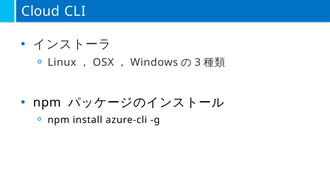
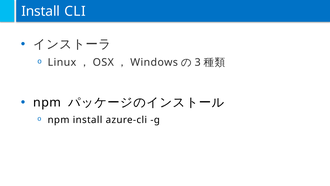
Cloud at (41, 11): Cloud -> Install
